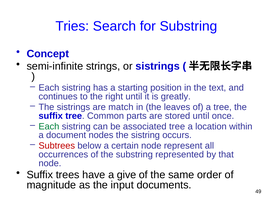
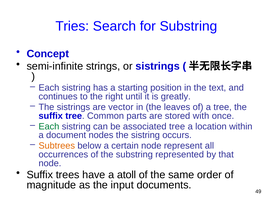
match: match -> vector
stored until: until -> with
Subtrees colour: red -> orange
give: give -> atoll
